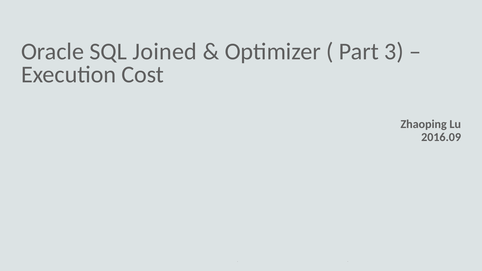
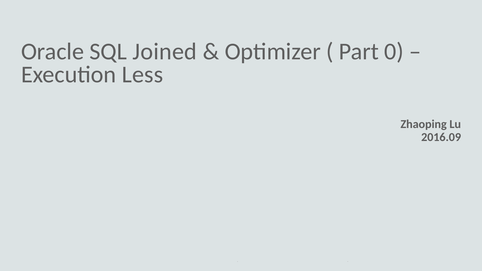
3: 3 -> 0
Cost: Cost -> Less
